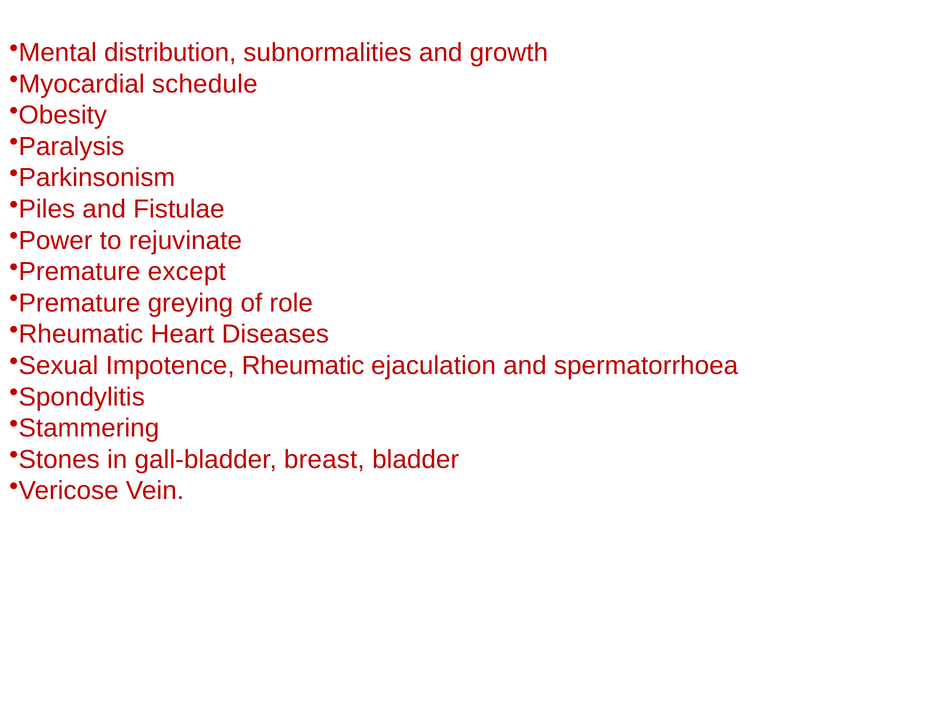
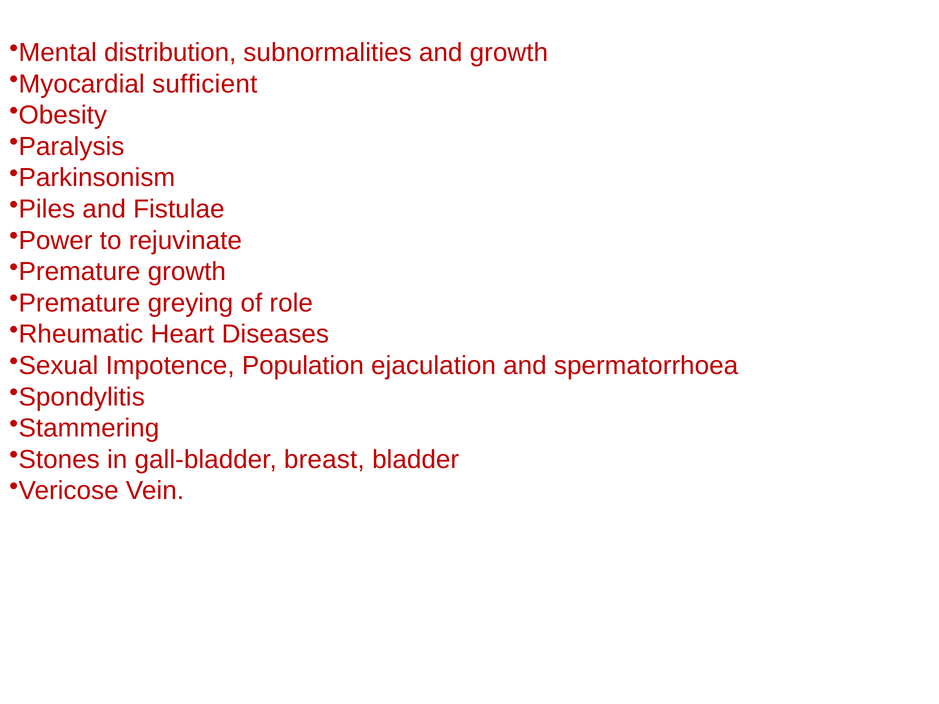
schedule: schedule -> sufficient
Premature except: except -> growth
Impotence Rheumatic: Rheumatic -> Population
